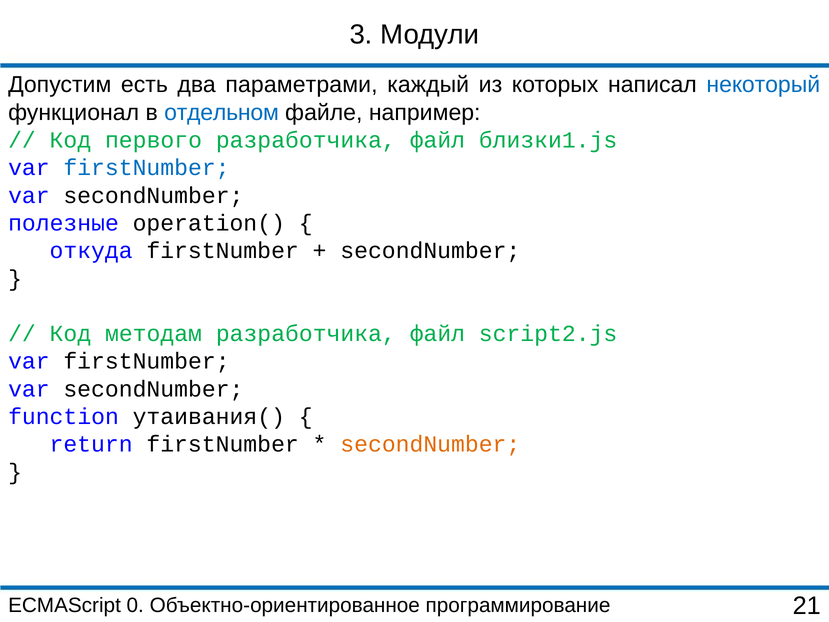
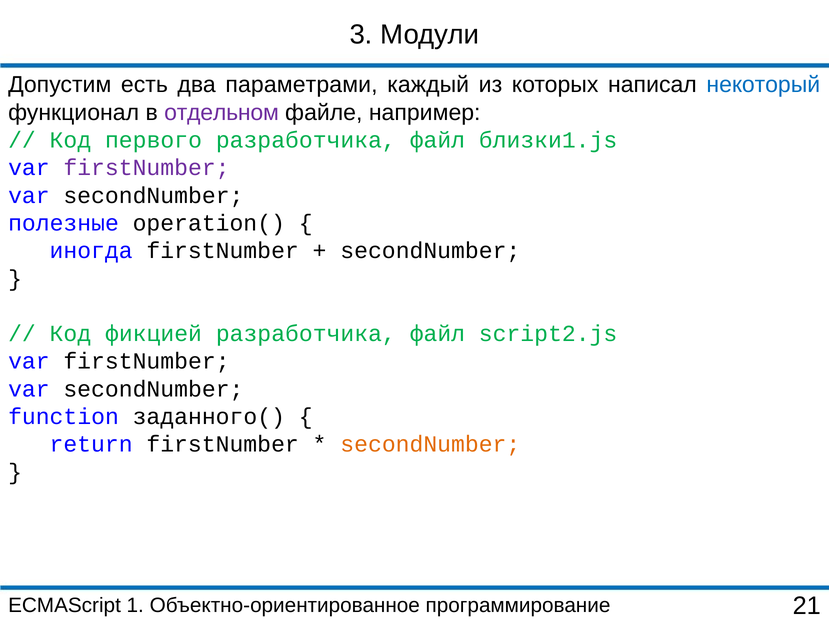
отдельном colour: blue -> purple
firstNumber at (146, 168) colour: blue -> purple
откуда: откуда -> иногда
методам: методам -> фикцией
утаивания(: утаивания( -> заданного(
0: 0 -> 1
